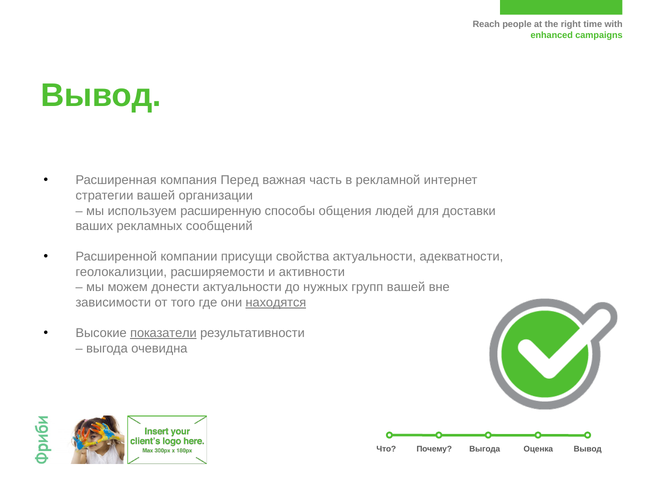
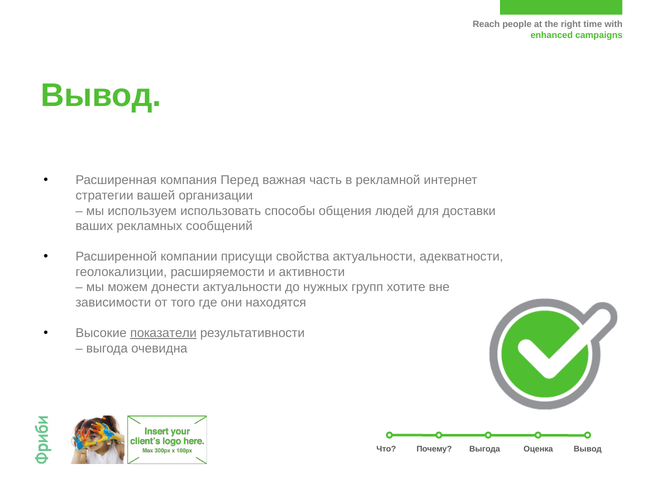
расширенную: расширенную -> использовать
групп вашей: вашей -> хотите
находятся underline: present -> none
